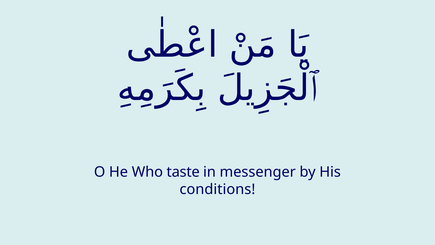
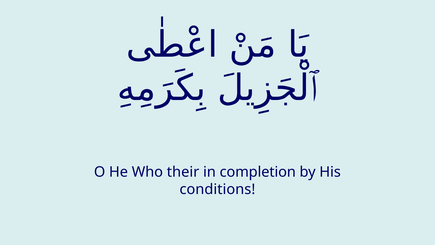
taste: taste -> their
messenger: messenger -> completion
